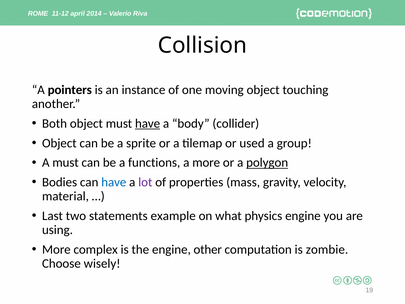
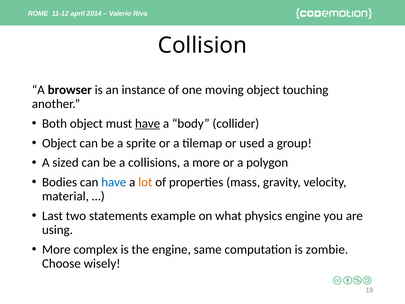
pointers: pointers -> browser
A must: must -> sized
functions: functions -> collisions
polygon underline: present -> none
lot colour: purple -> orange
other: other -> same
